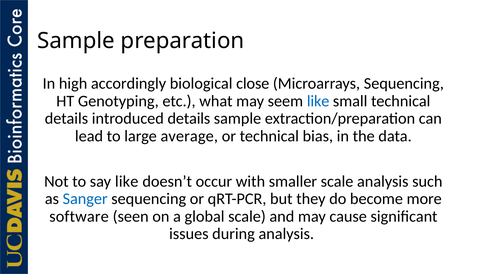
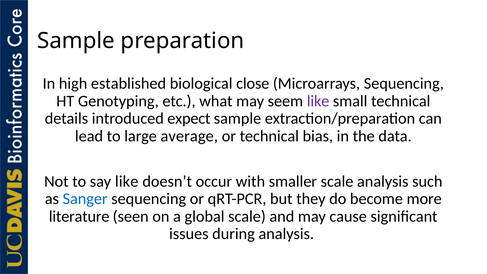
accordingly: accordingly -> established
like at (318, 101) colour: blue -> purple
introduced details: details -> expect
software: software -> literature
